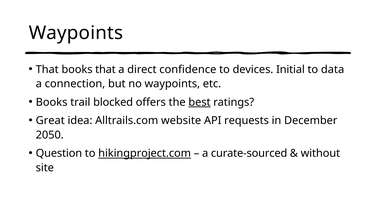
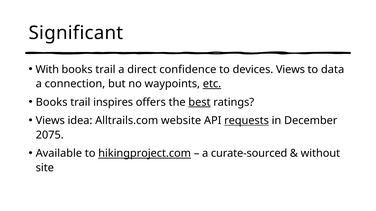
Waypoints at (76, 33): Waypoints -> Significant
That at (47, 70): That -> With
that at (105, 70): that -> trail
devices Initial: Initial -> Views
etc underline: none -> present
blocked: blocked -> inspires
Great at (50, 121): Great -> Views
requests underline: none -> present
2050: 2050 -> 2075
Question: Question -> Available
